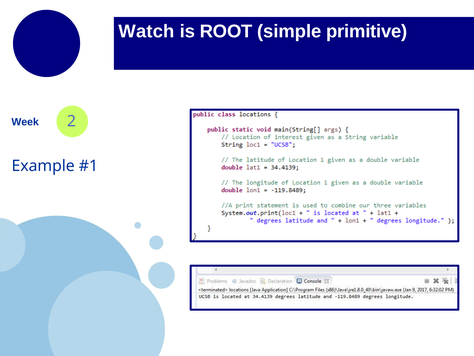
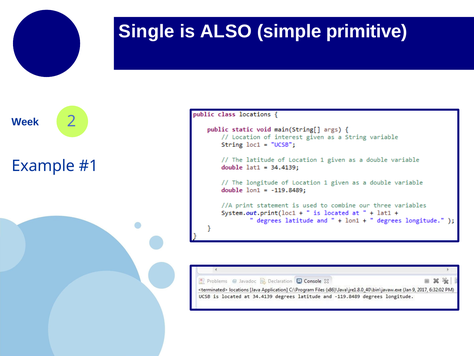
Watch: Watch -> Single
ROOT: ROOT -> ALSO
